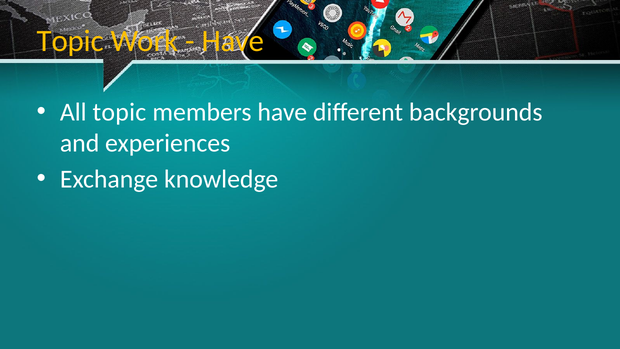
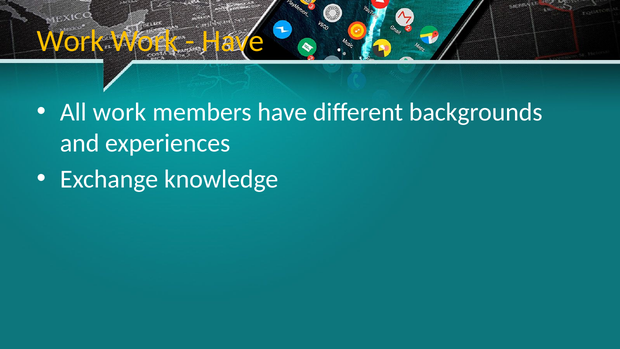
Topic at (70, 41): Topic -> Work
All topic: topic -> work
